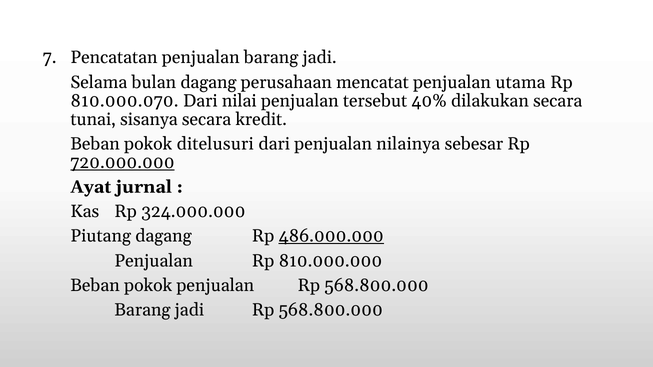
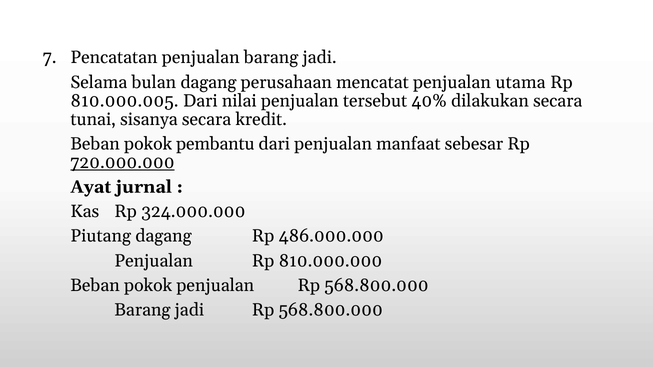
810.000.070: 810.000.070 -> 810.000.005
ditelusuri: ditelusuri -> pembantu
nilainya: nilainya -> manfaat
486.000.000 underline: present -> none
